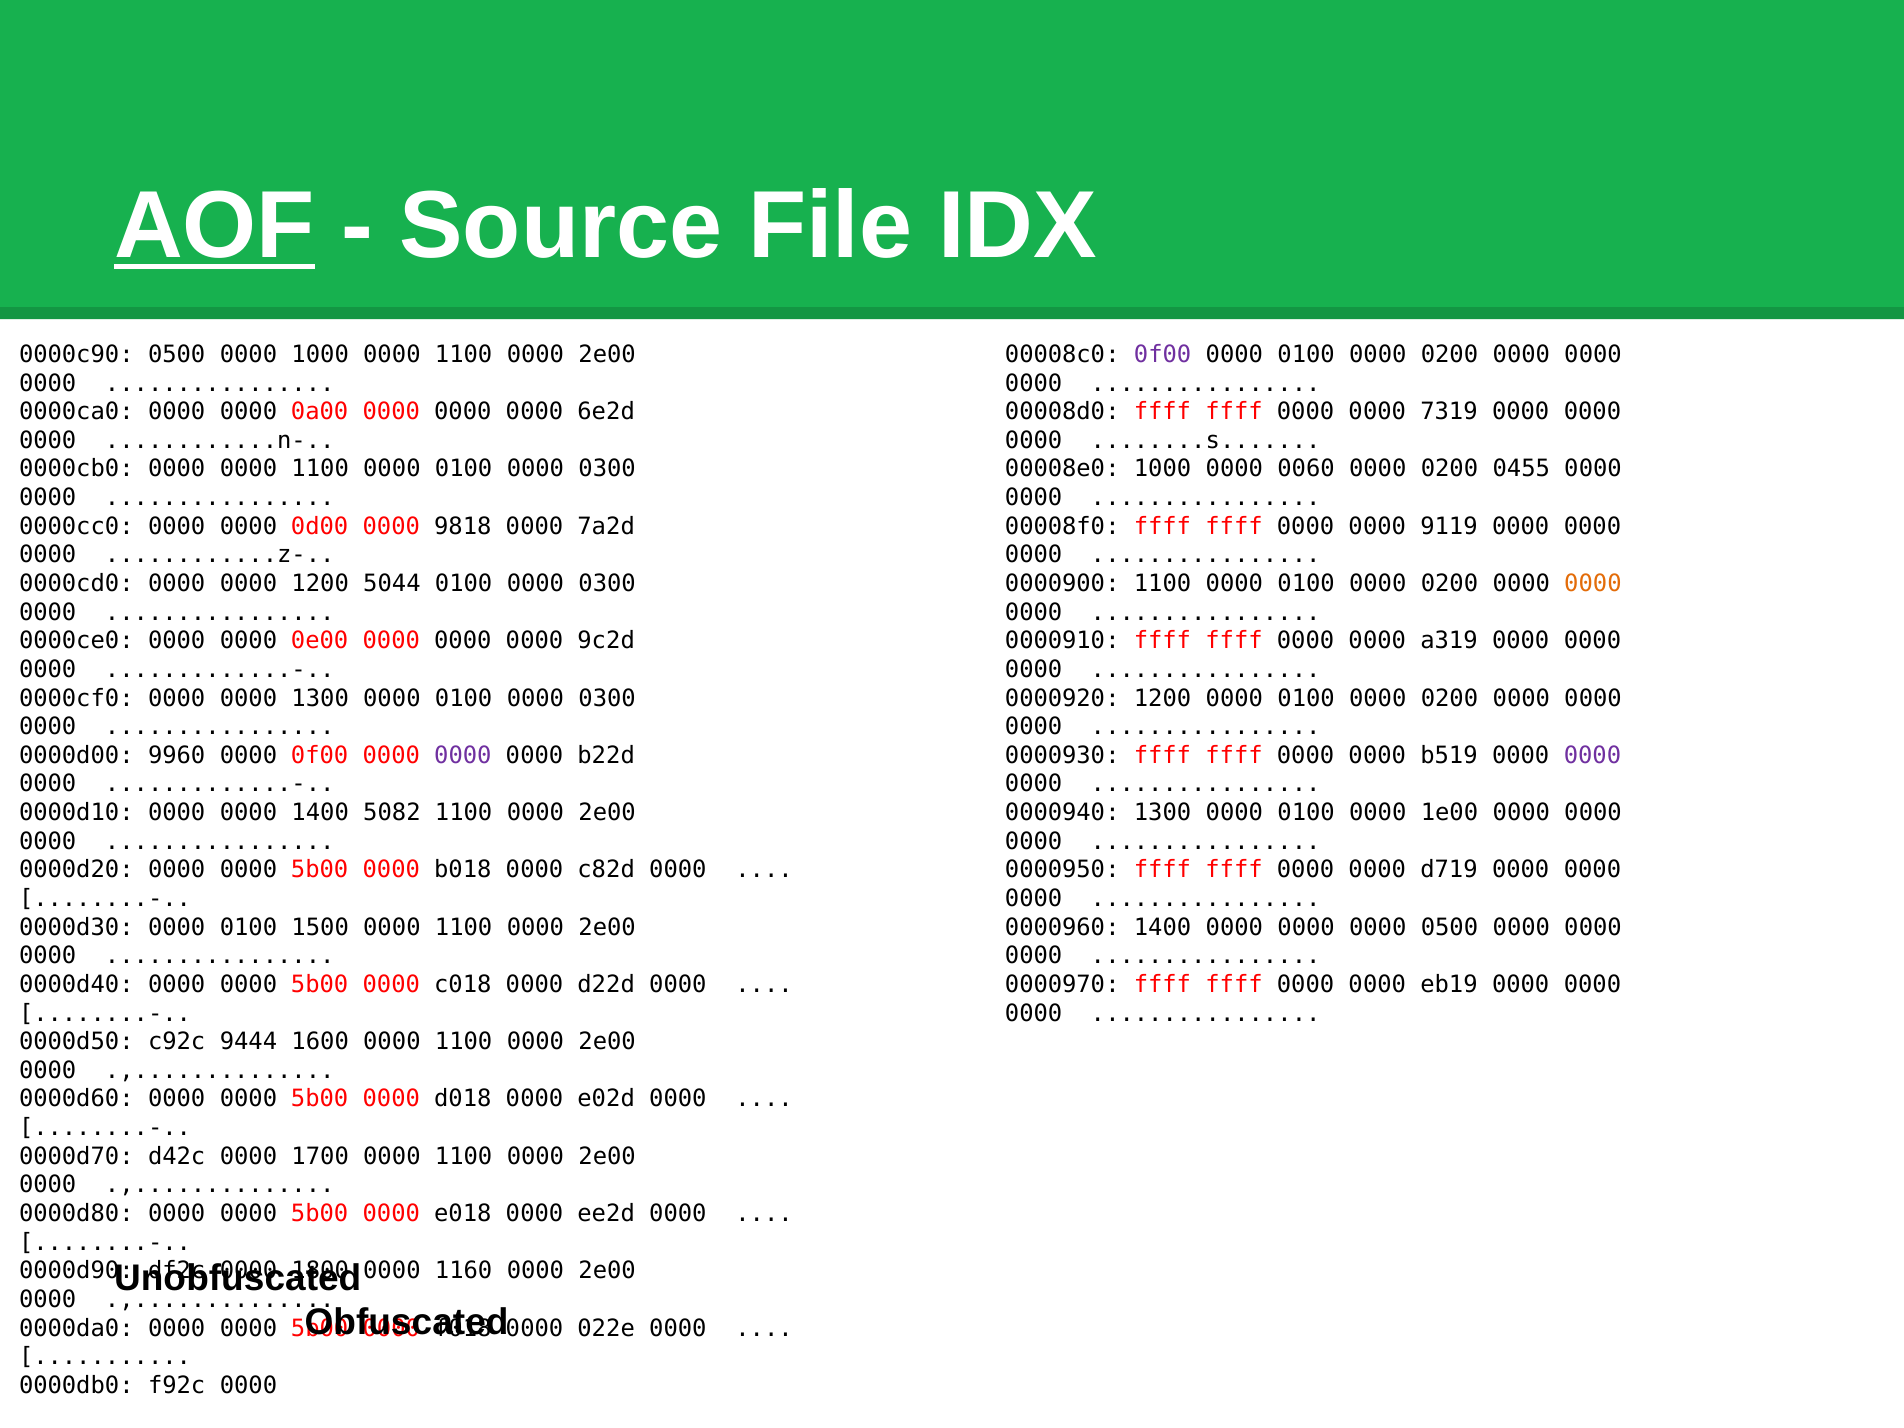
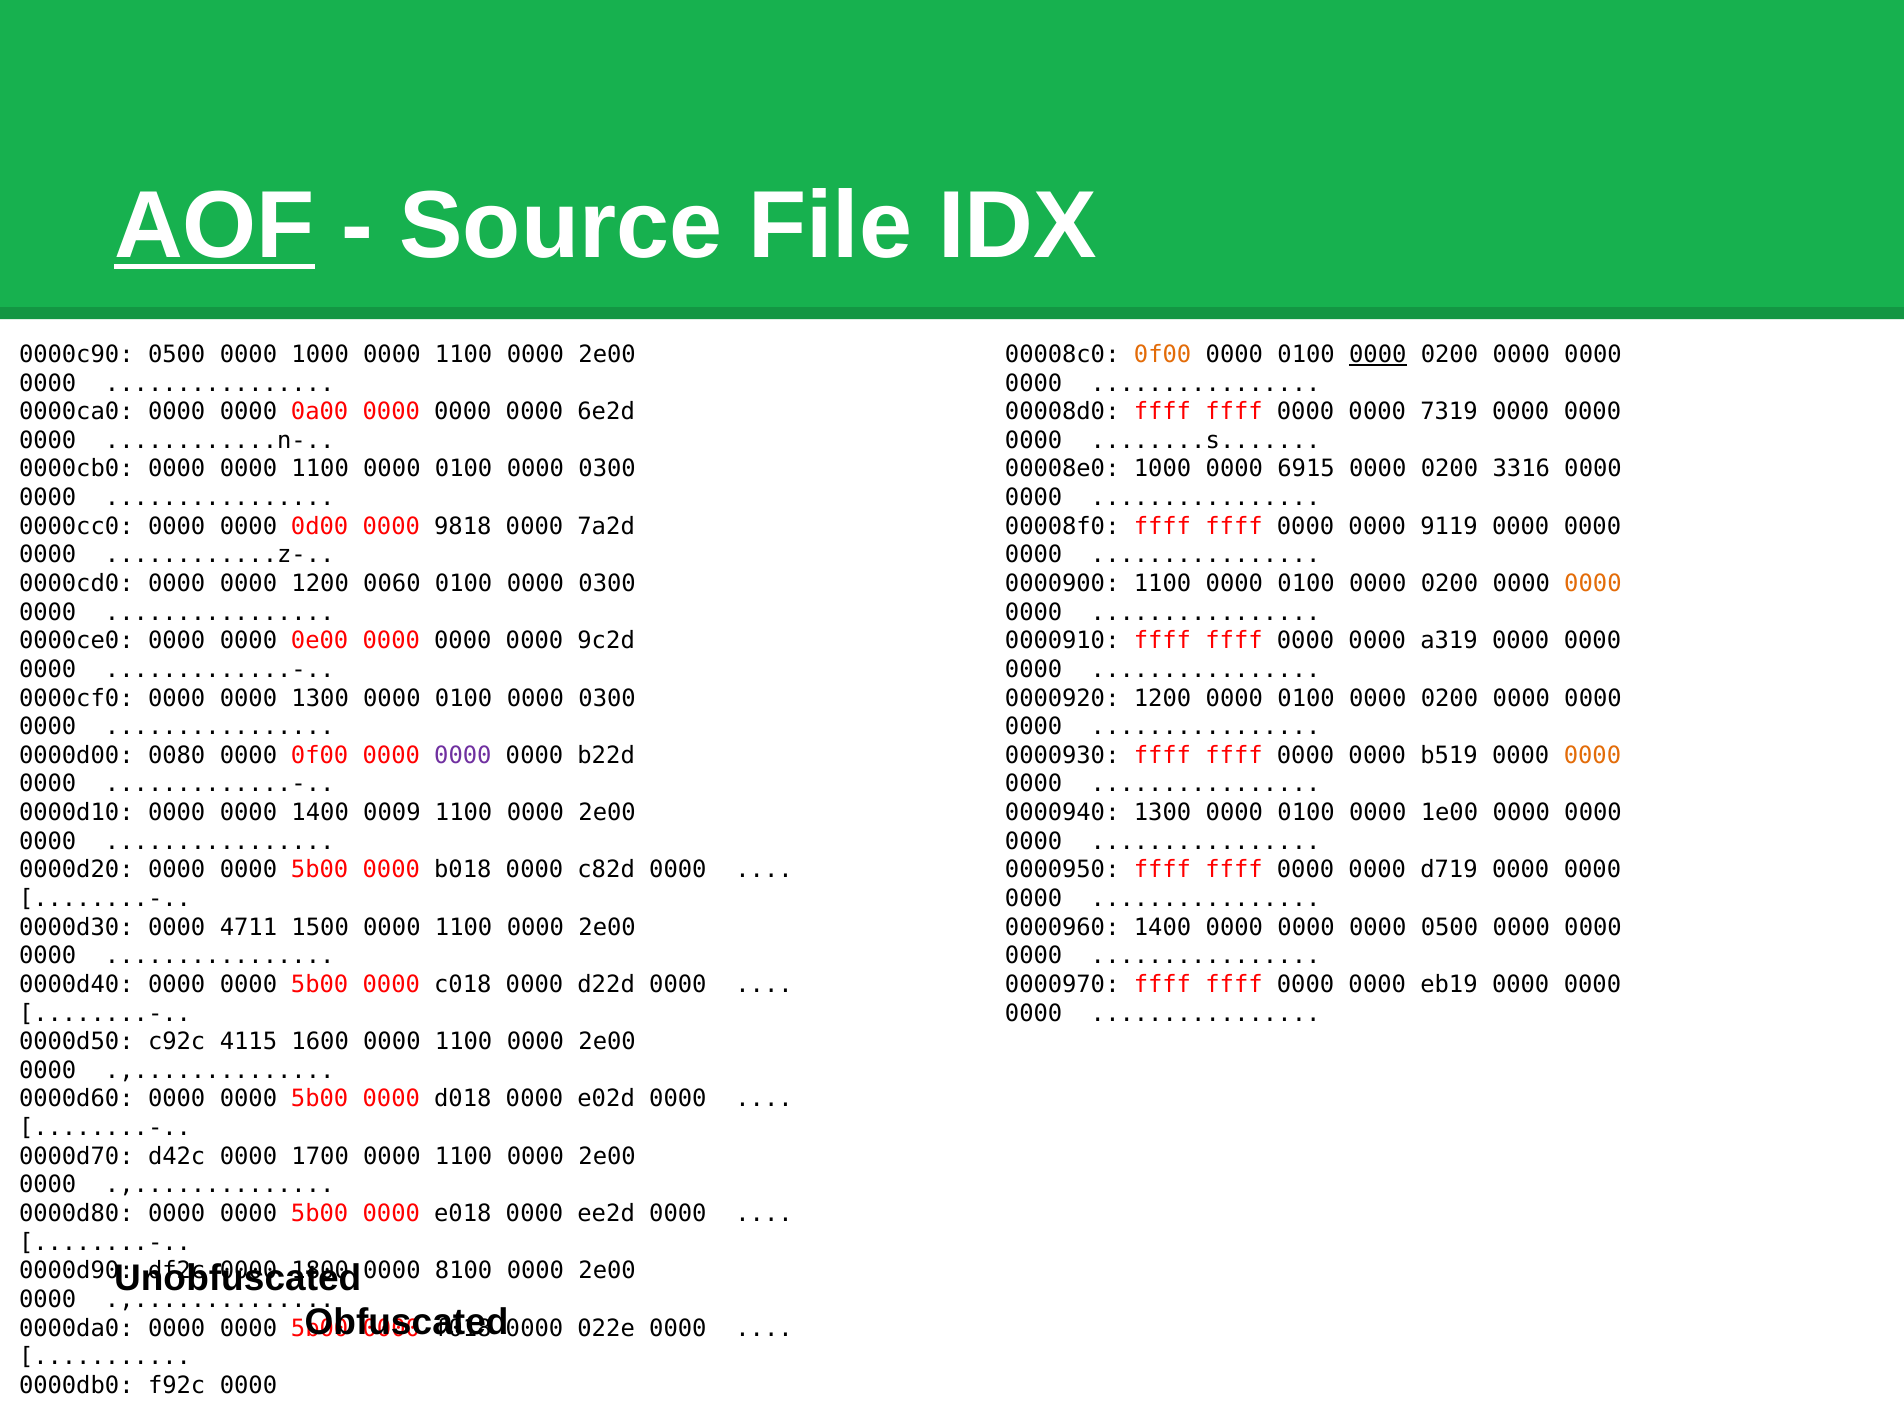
0f00 at (1163, 355) colour: purple -> orange
0000 at (1378, 355) underline: none -> present
0060: 0060 -> 6915
0455: 0455 -> 3316
5044: 5044 -> 0060
9960: 9960 -> 0080
0000 at (1593, 755) colour: purple -> orange
5082: 5082 -> 0009
0000d30 0000 0100: 0100 -> 4711
9444: 9444 -> 4115
1160: 1160 -> 8100
